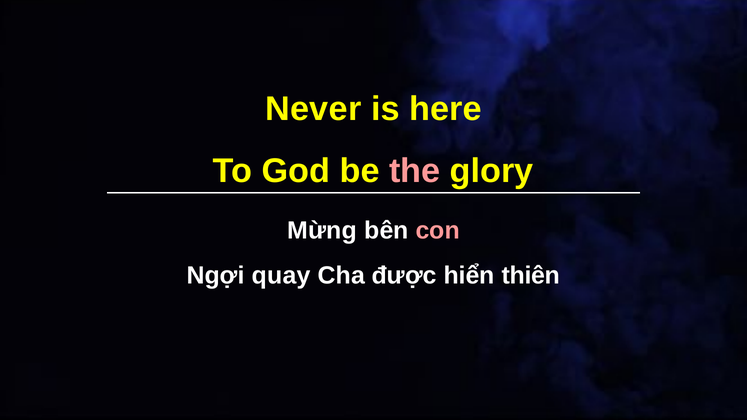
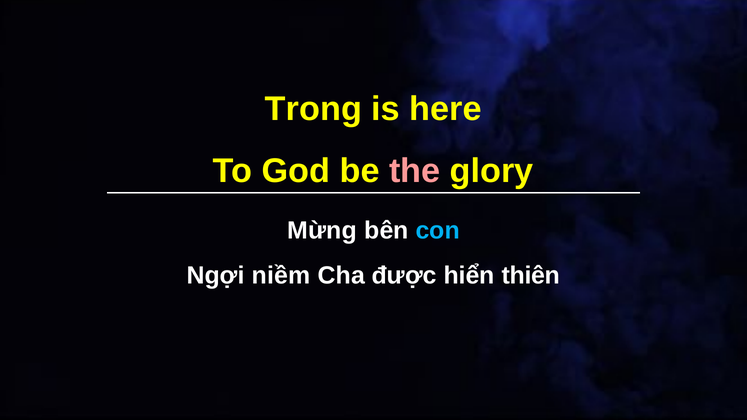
Never: Never -> Trong
con colour: pink -> light blue
quay: quay -> niềm
